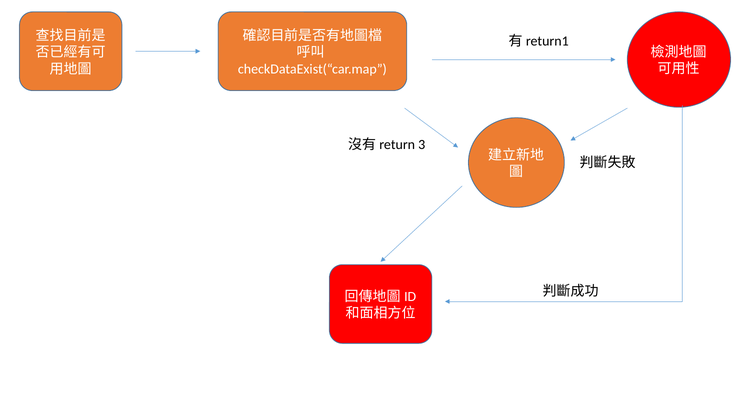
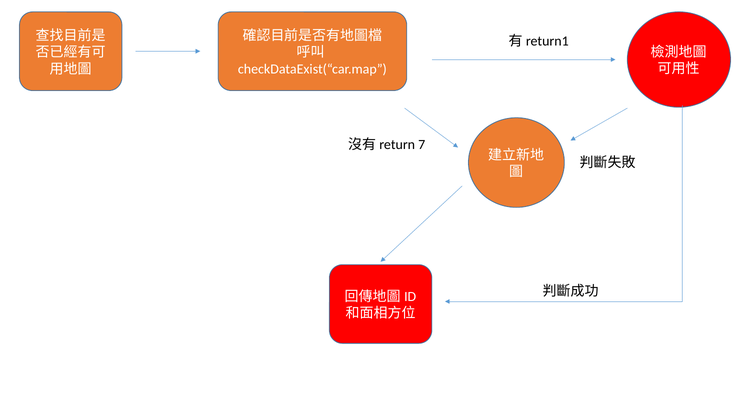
3: 3 -> 7
